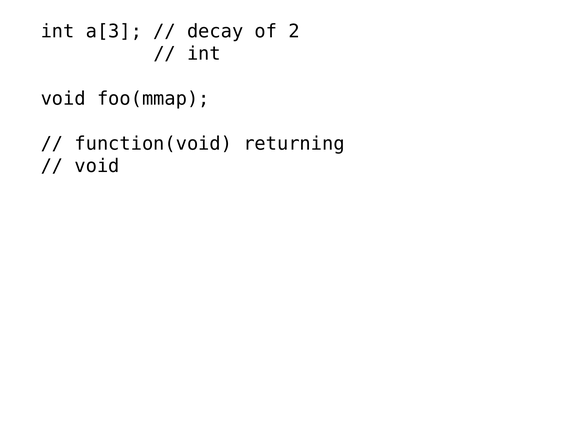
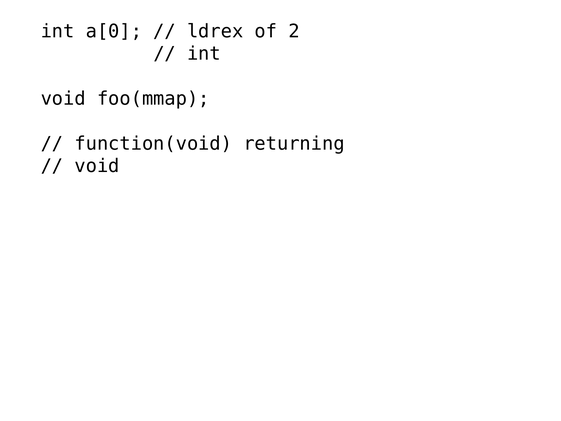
a[3: a[3 -> a[0
decay: decay -> ldrex
